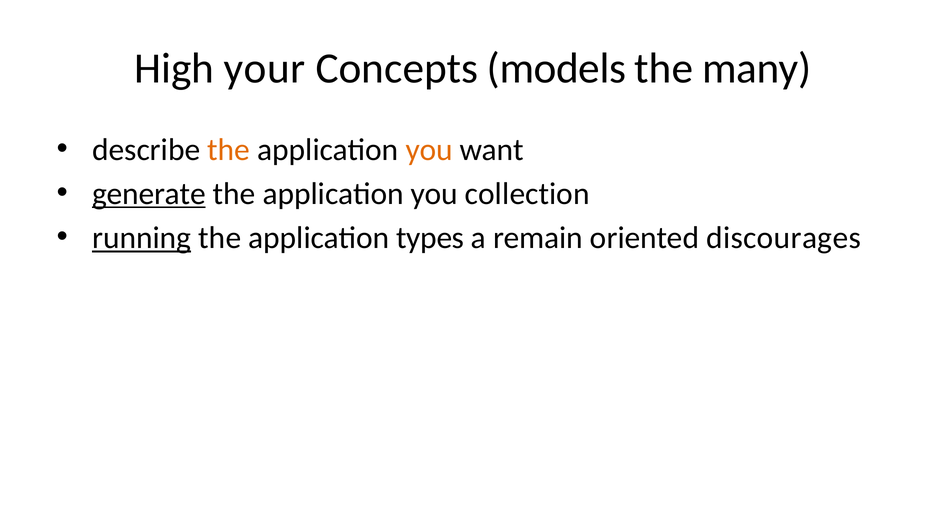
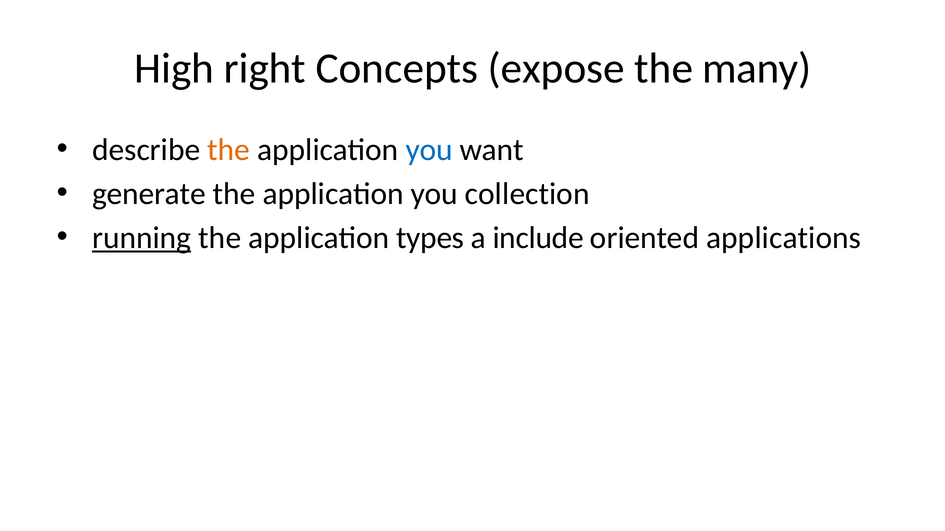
your: your -> right
models: models -> expose
you at (429, 150) colour: orange -> blue
generate underline: present -> none
remain: remain -> include
discourages: discourages -> applications
